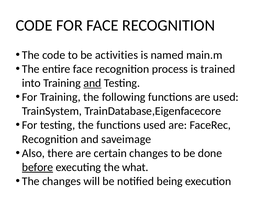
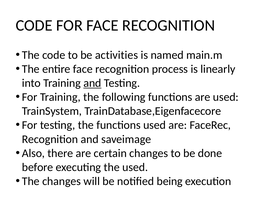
trained: trained -> linearly
before underline: present -> none
the what: what -> used
